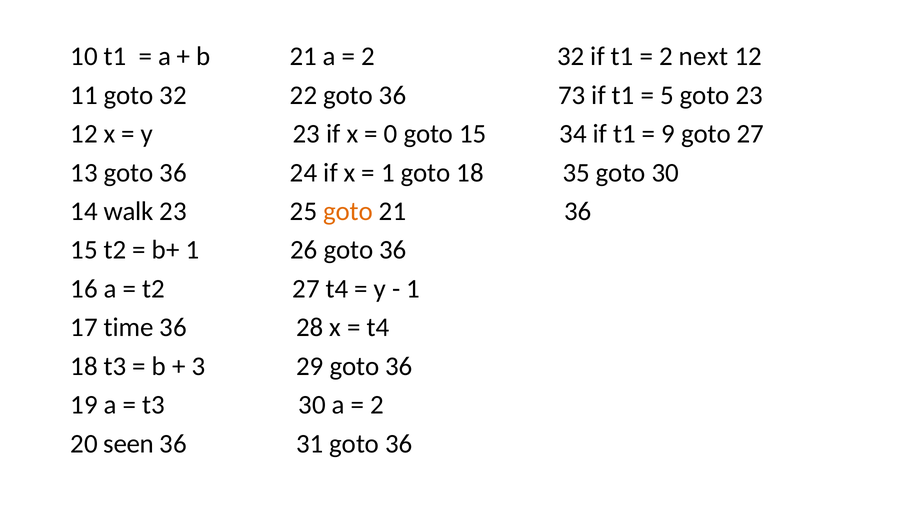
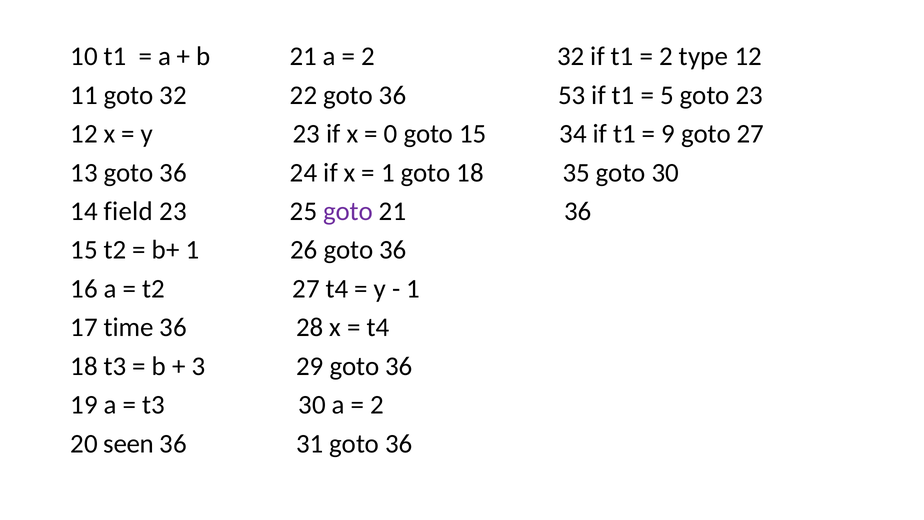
next: next -> type
73: 73 -> 53
walk: walk -> field
goto at (348, 211) colour: orange -> purple
